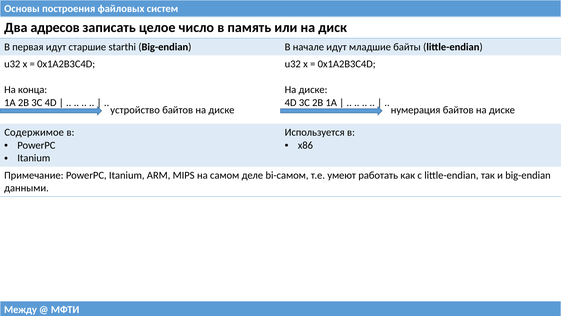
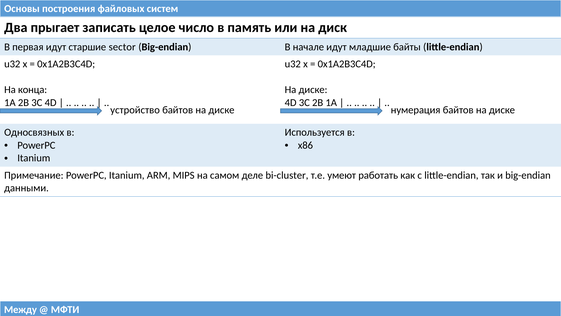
адресов: адресов -> прыгает
starthi: starthi -> sector
Содержимое: Содержимое -> Односвязных
bi-самом: bi-самом -> bi-cluster
